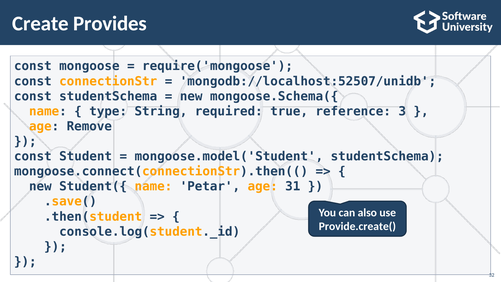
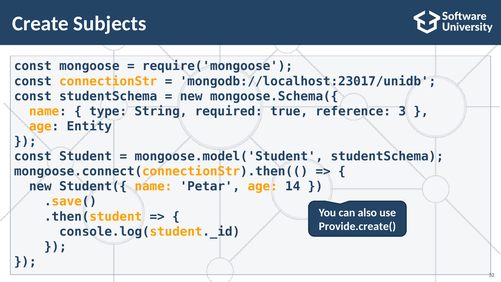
Provides: Provides -> Subjects
mongodb://localhost:52507/unidb: mongodb://localhost:52507/unidb -> mongodb://localhost:23017/unidb
Remove: Remove -> Entity
31: 31 -> 14
